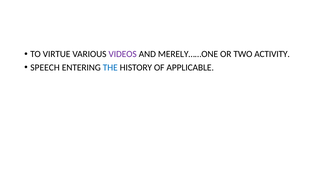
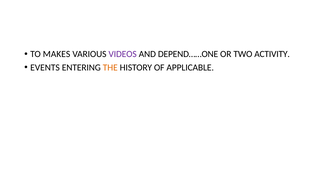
VIRTUE: VIRTUE -> MAKES
MERELY……ONE: MERELY……ONE -> DEPEND……ONE
SPEECH: SPEECH -> EVENTS
THE colour: blue -> orange
